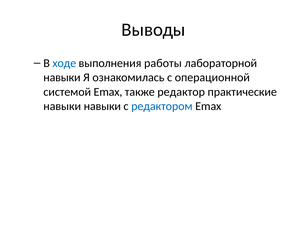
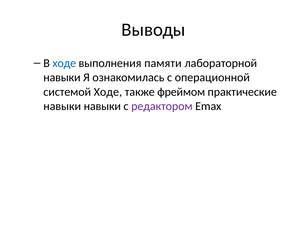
работы: работы -> памяти
системой Emax: Emax -> Ходе
редактор: редактор -> фреймом
редактором colour: blue -> purple
